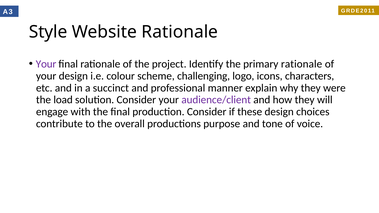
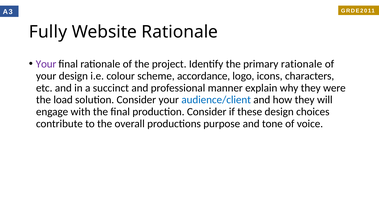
Style: Style -> Fully
challenging: challenging -> accordance
audience/client colour: purple -> blue
